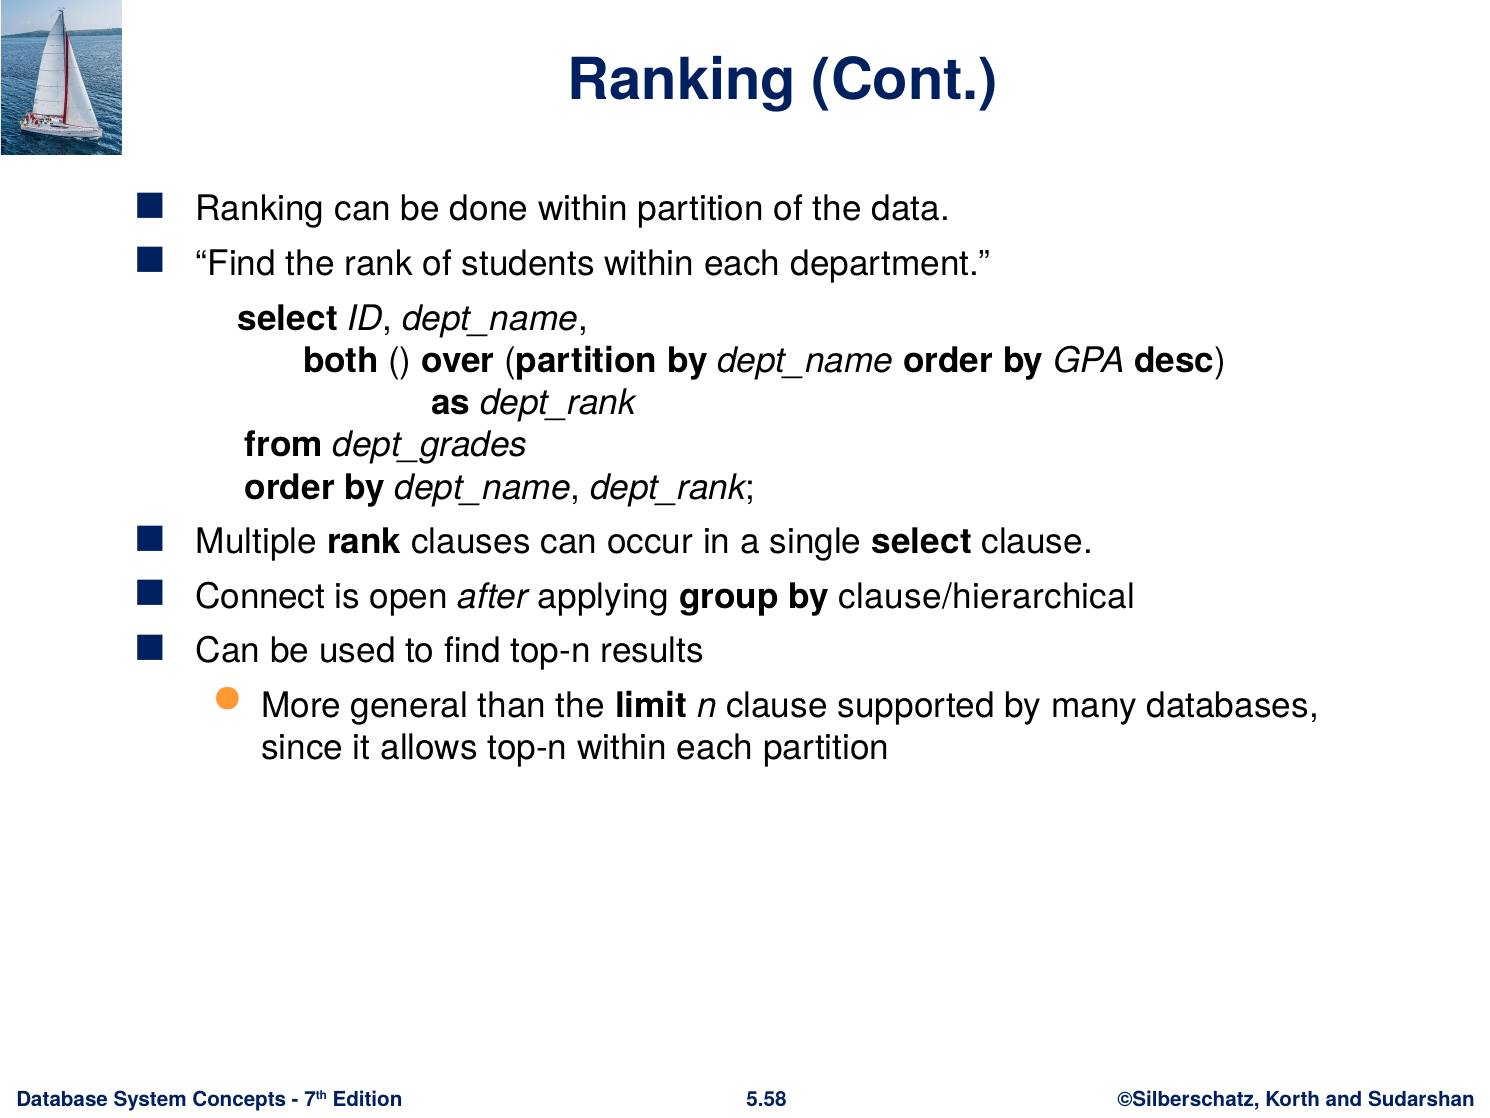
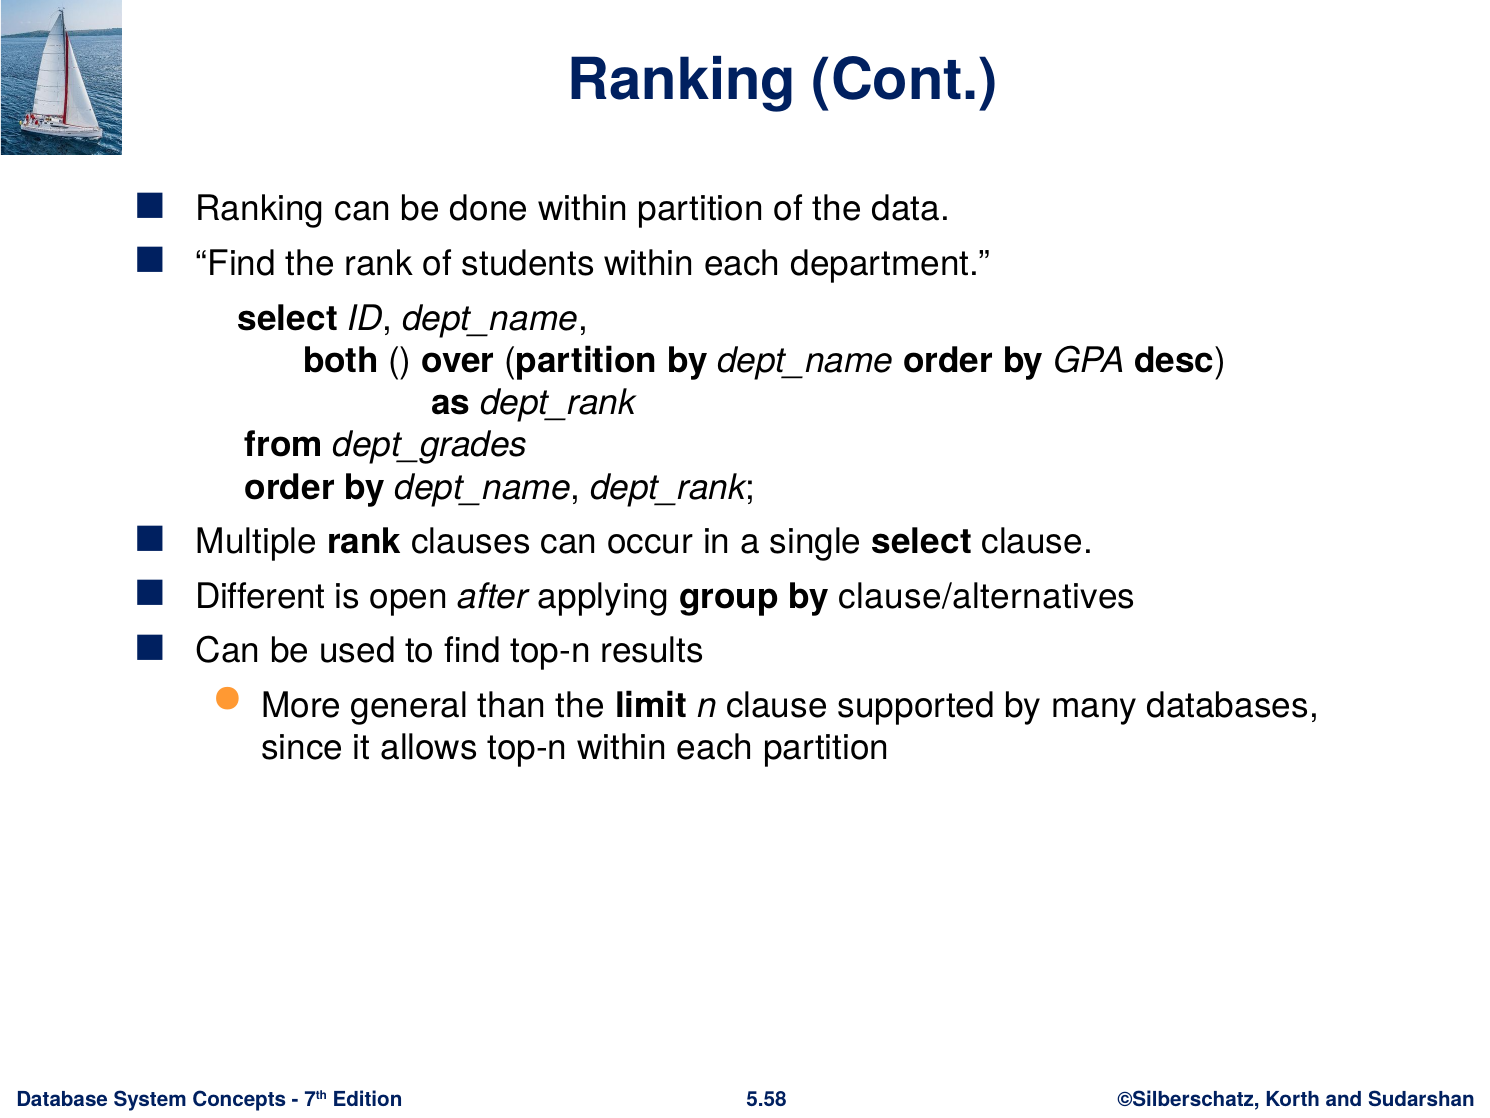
Connect: Connect -> Different
clause/hierarchical: clause/hierarchical -> clause/alternatives
